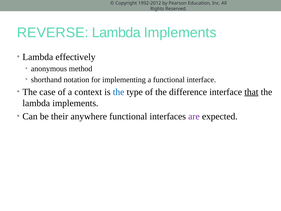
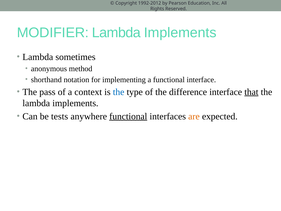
REVERSE: REVERSE -> MODIFIER
effectively: effectively -> sometimes
case: case -> pass
their: their -> tests
functional at (128, 116) underline: none -> present
are colour: purple -> orange
